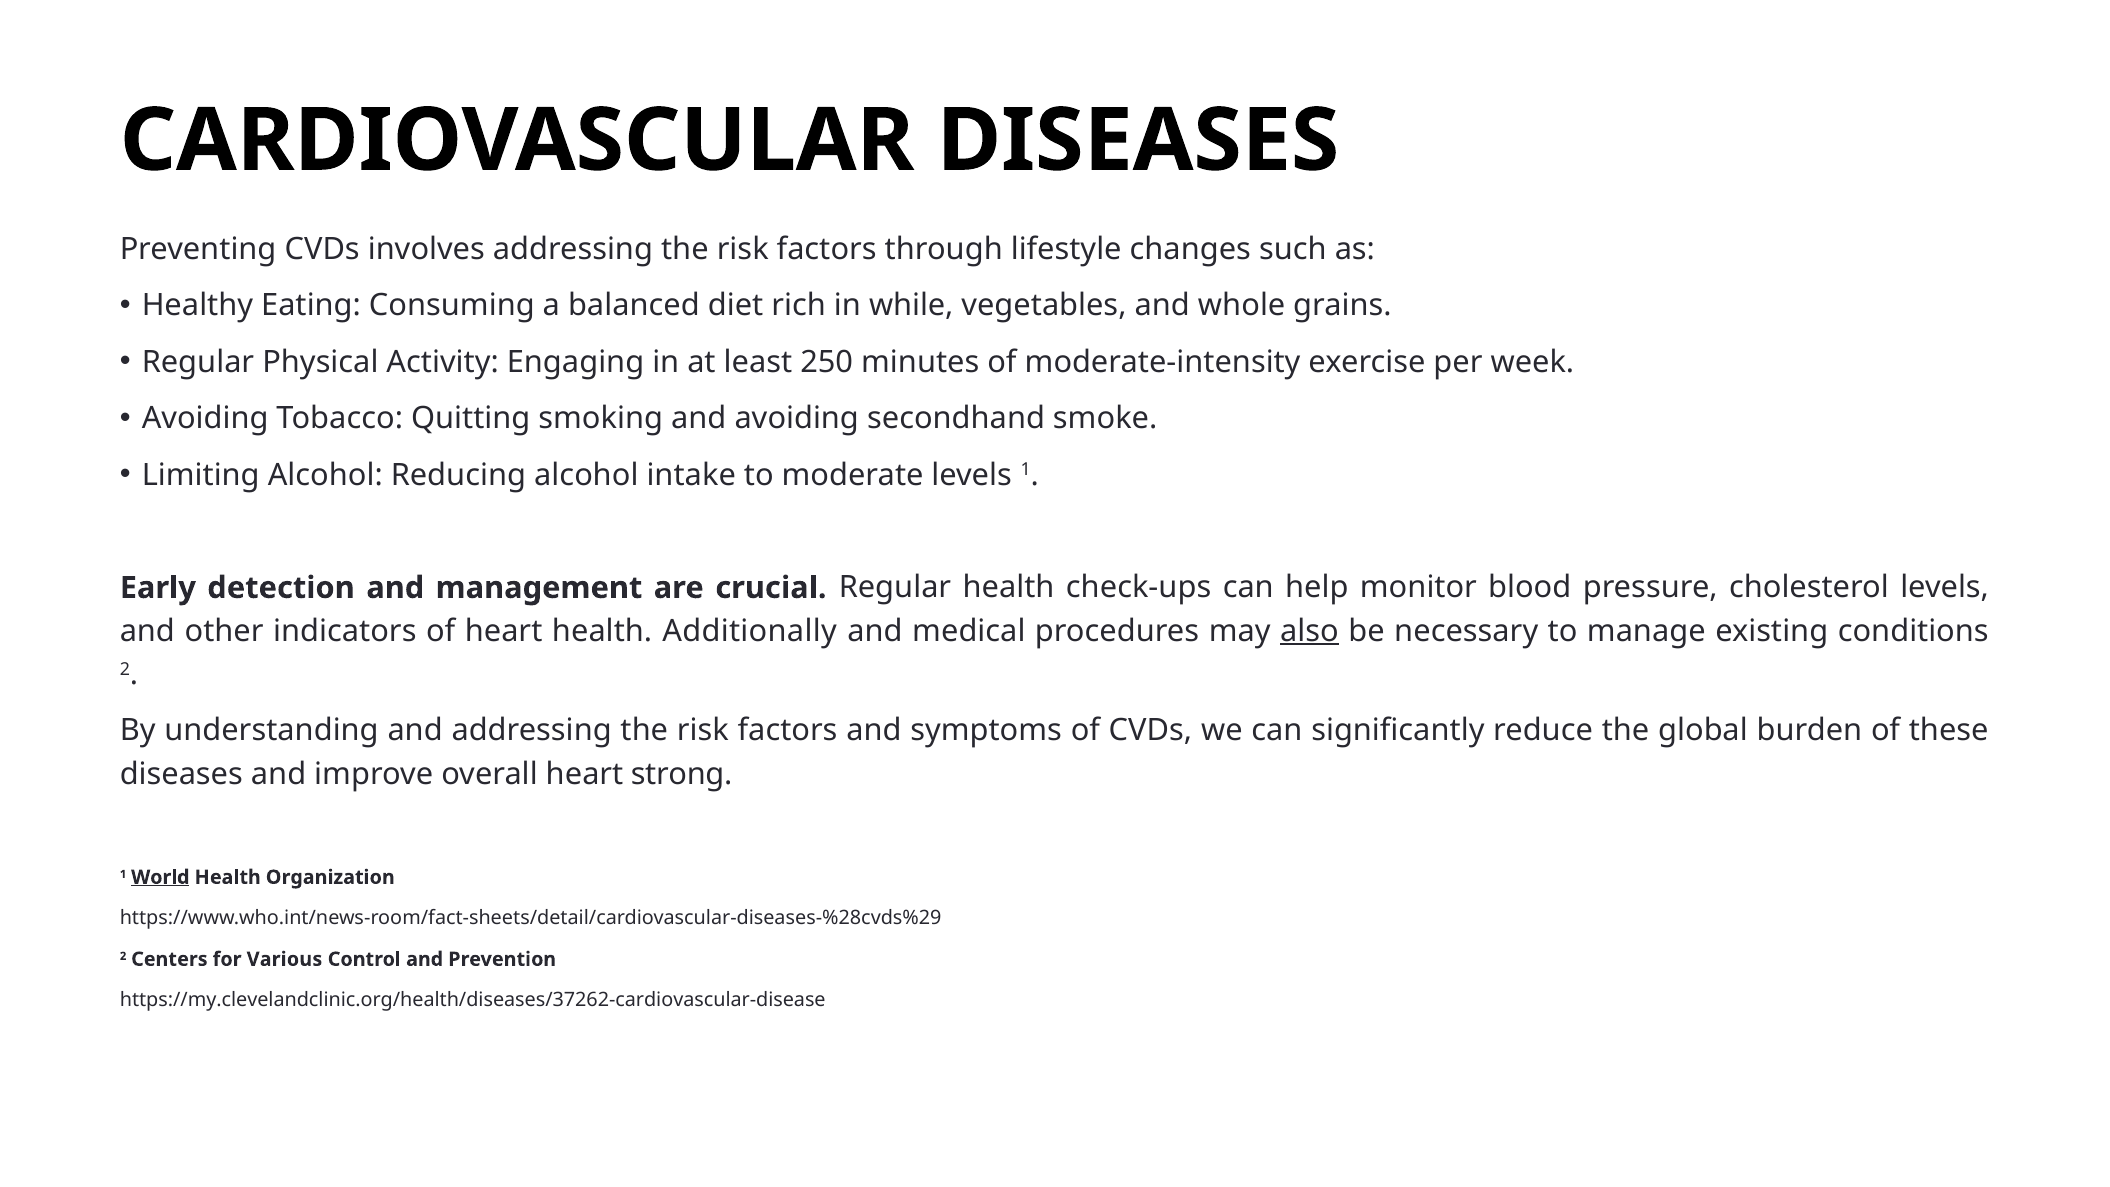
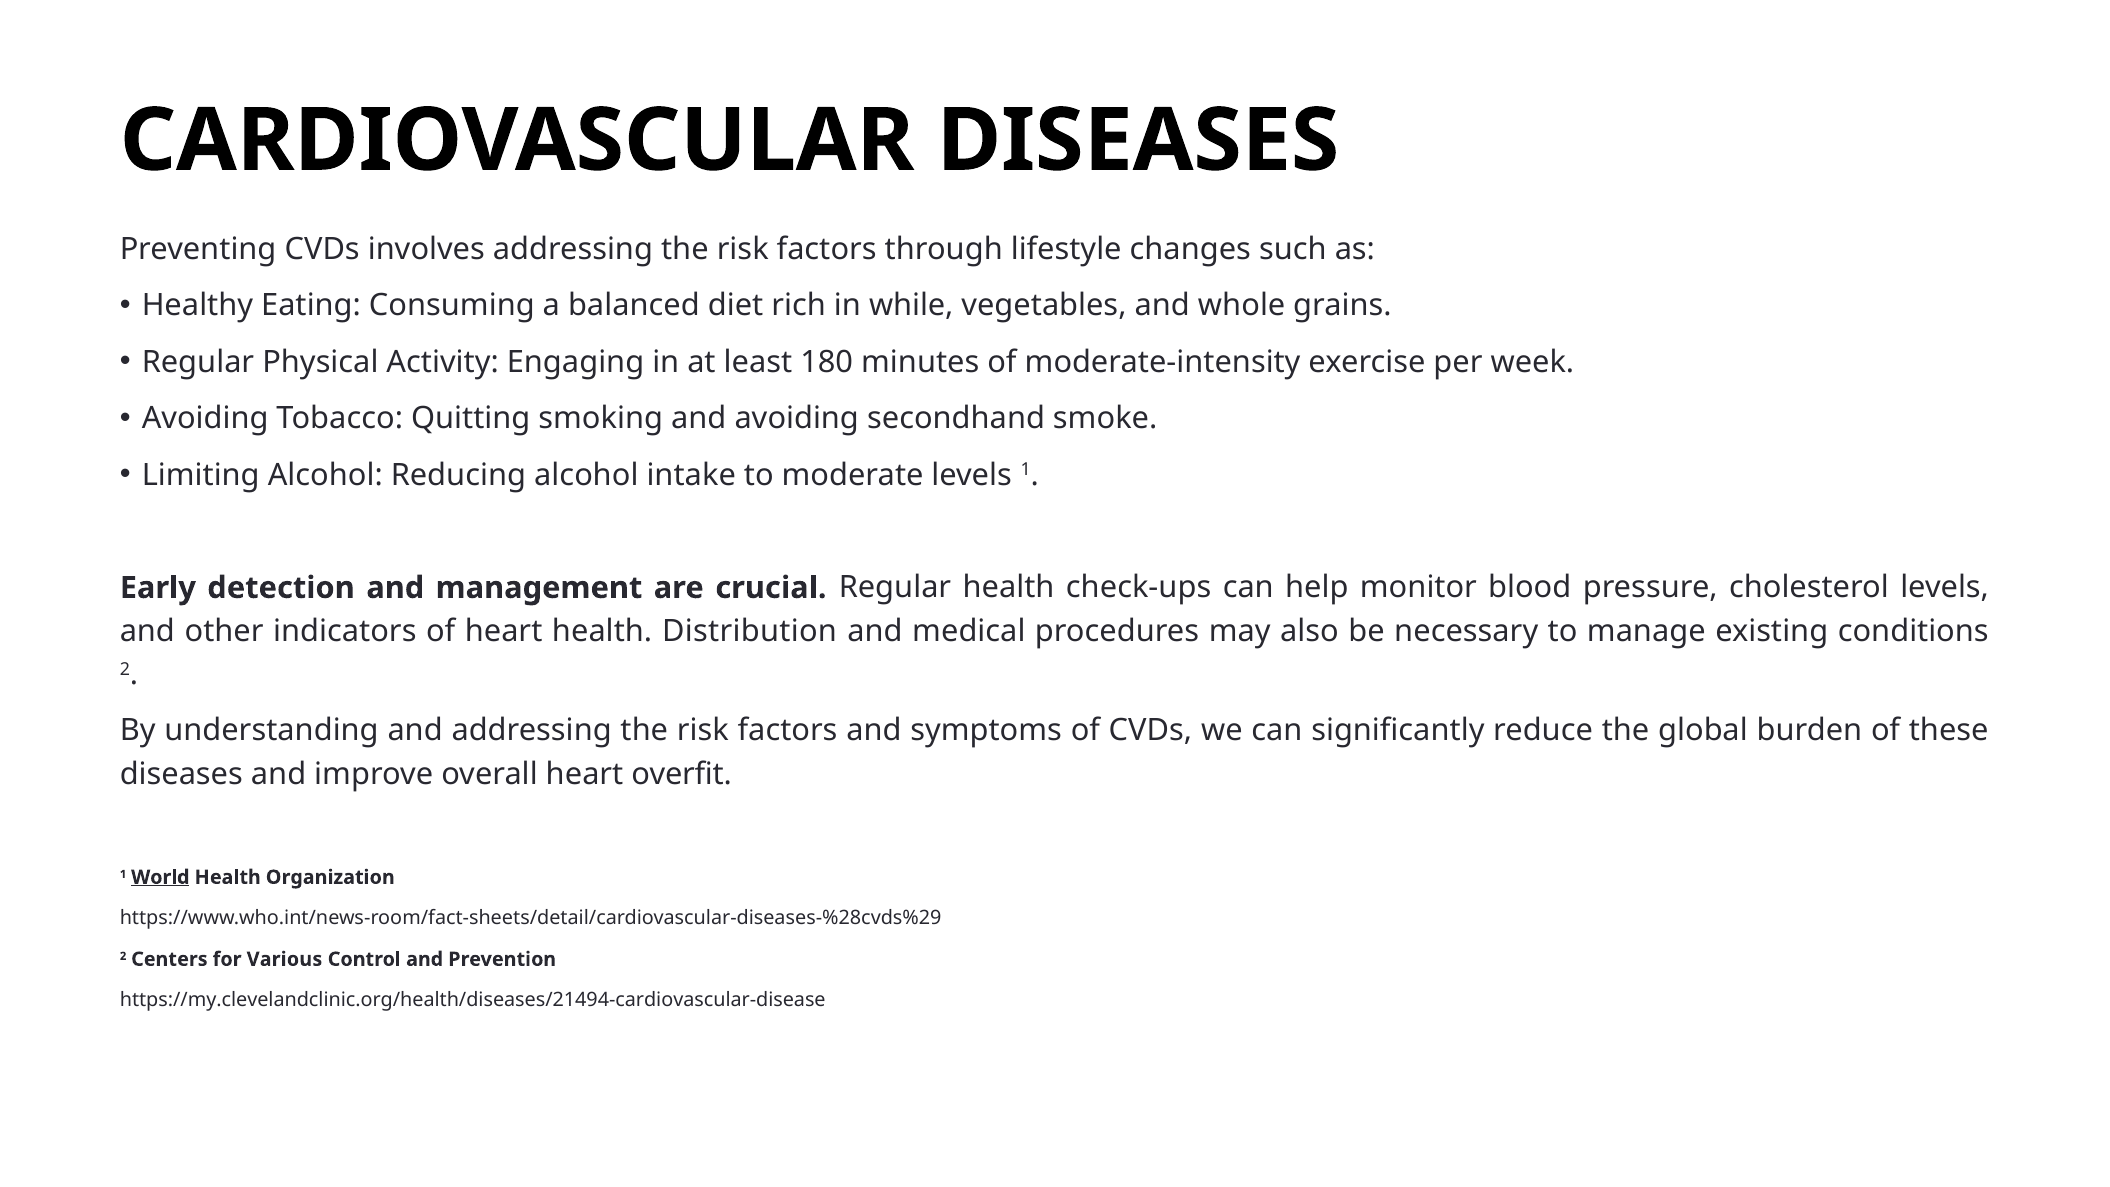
250: 250 -> 180
Additionally: Additionally -> Distribution
also underline: present -> none
strong: strong -> overfit
https://my.clevelandclinic.org/health/diseases/37262-cardiovascular-disease: https://my.clevelandclinic.org/health/diseases/37262-cardiovascular-disease -> https://my.clevelandclinic.org/health/diseases/21494-cardiovascular-disease
